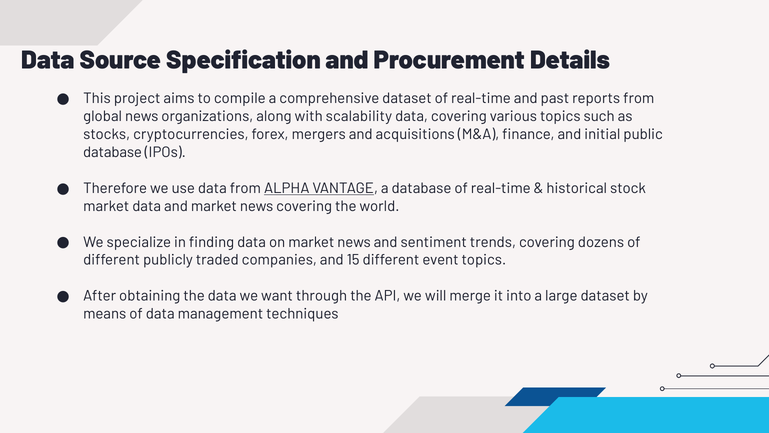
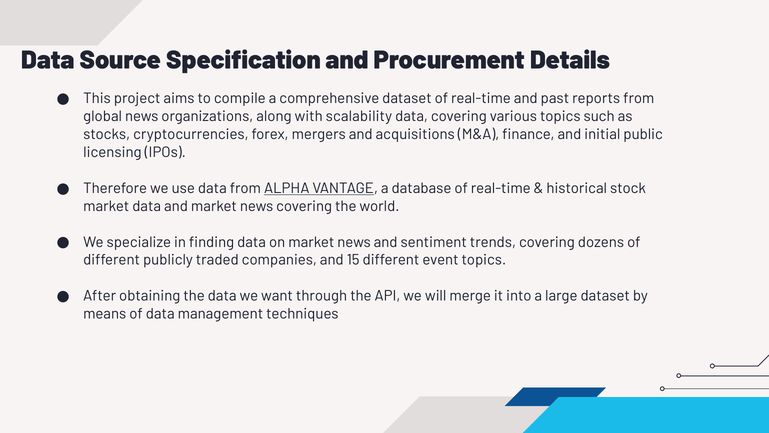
database at (113, 152): database -> licensing
